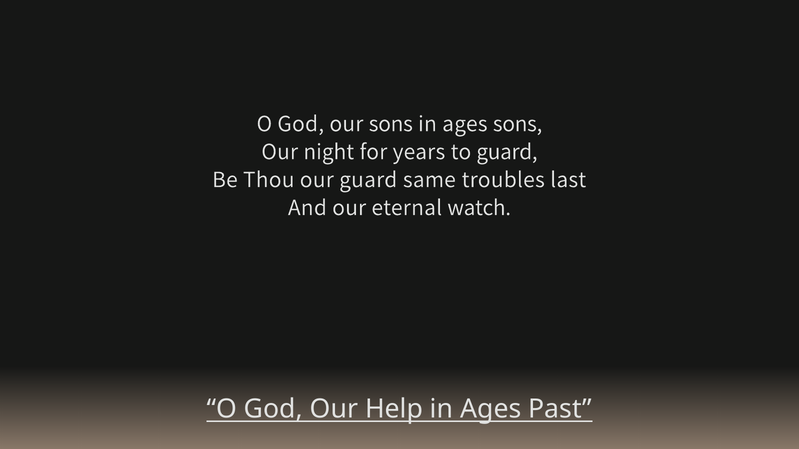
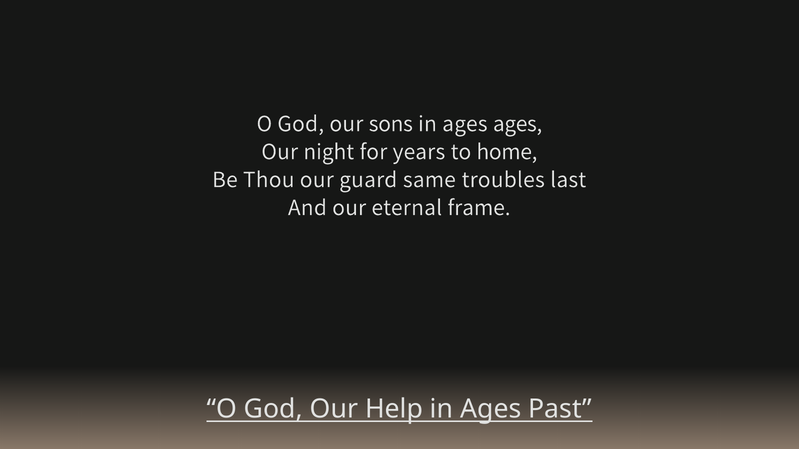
ages sons: sons -> ages
to guard: guard -> home
watch: watch -> frame
